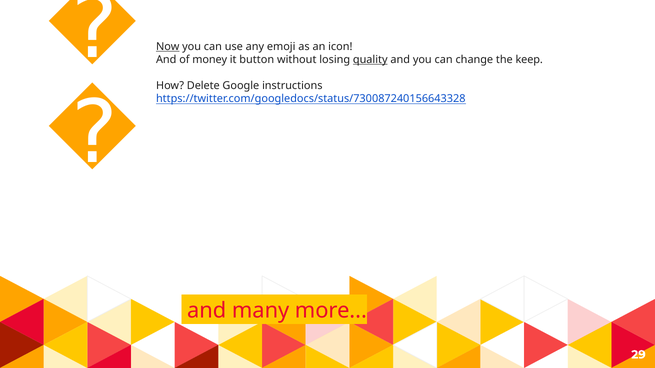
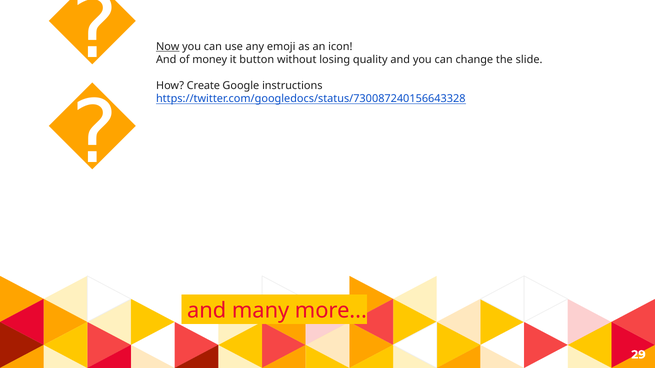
quality underline: present -> none
keep: keep -> slide
Delete: Delete -> Create
